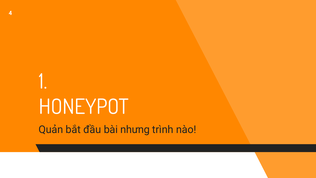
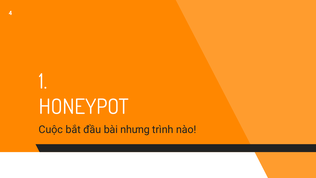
Quản: Quản -> Cuộc
